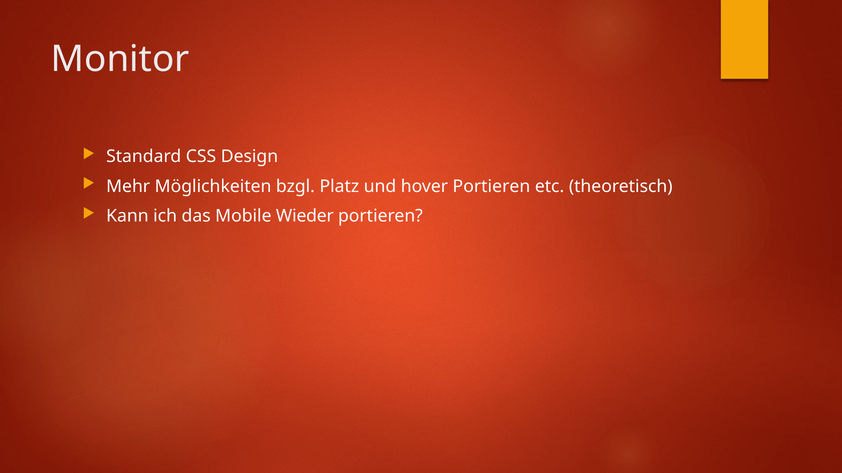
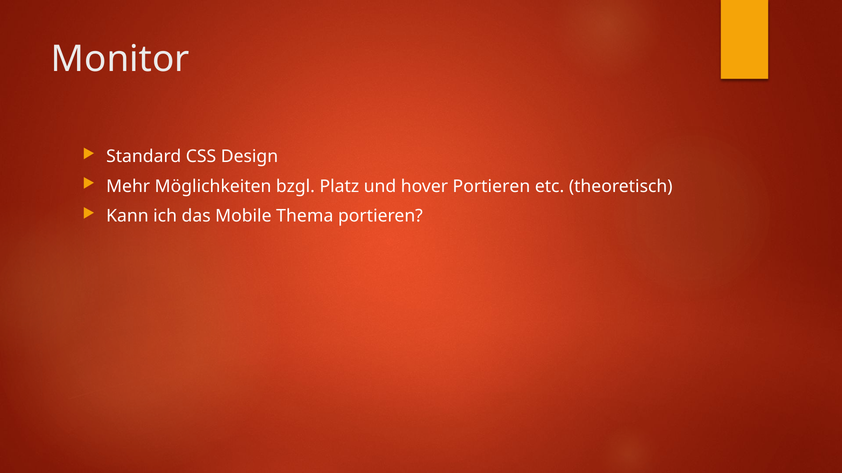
Wieder: Wieder -> Thema
